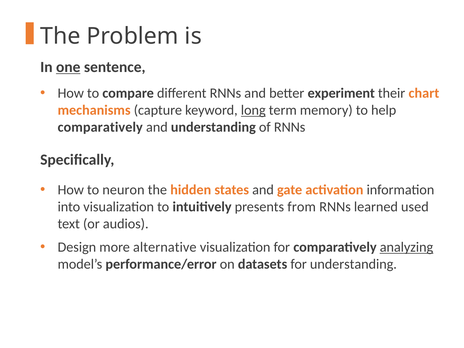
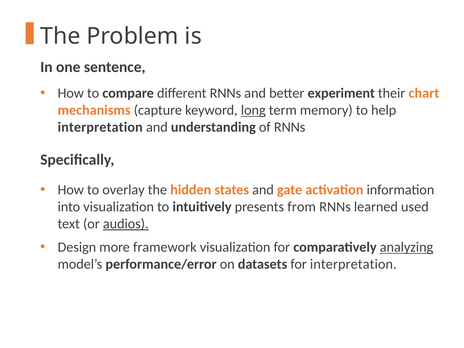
one underline: present -> none
comparatively at (100, 127): comparatively -> interpretation
neuron: neuron -> overlay
audios underline: none -> present
alternative: alternative -> framework
for understanding: understanding -> interpretation
